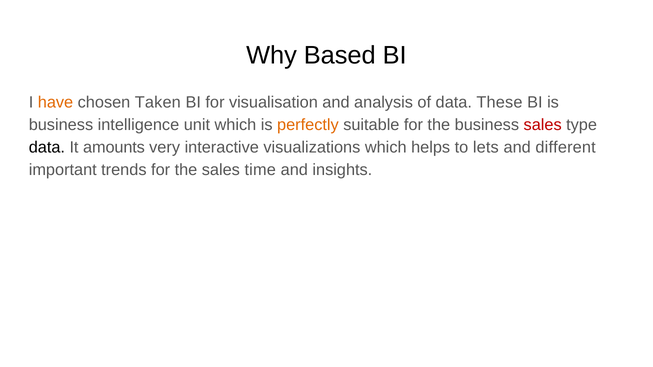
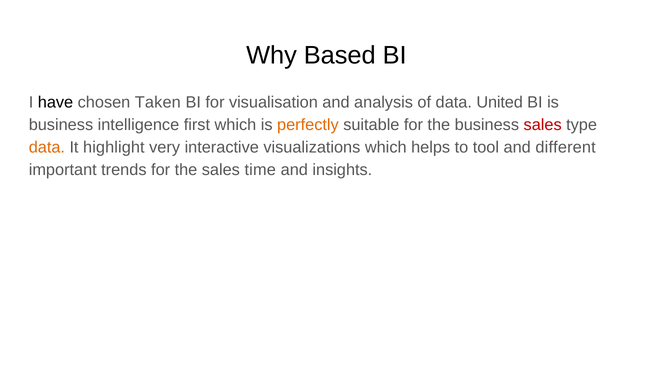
have colour: orange -> black
These: These -> United
unit: unit -> first
data at (47, 148) colour: black -> orange
amounts: amounts -> highlight
lets: lets -> tool
